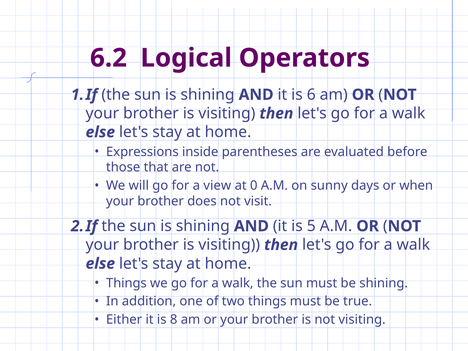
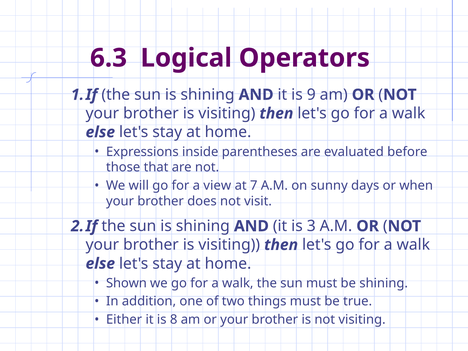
6.2: 6.2 -> 6.3
6: 6 -> 9
0: 0 -> 7
5: 5 -> 3
Things at (126, 283): Things -> Shown
